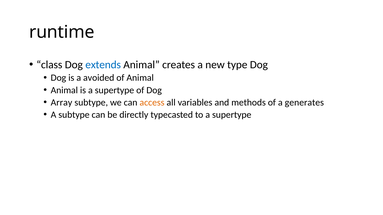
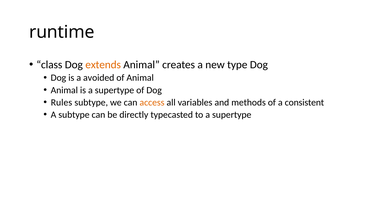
extends colour: blue -> orange
Array: Array -> Rules
generates: generates -> consistent
